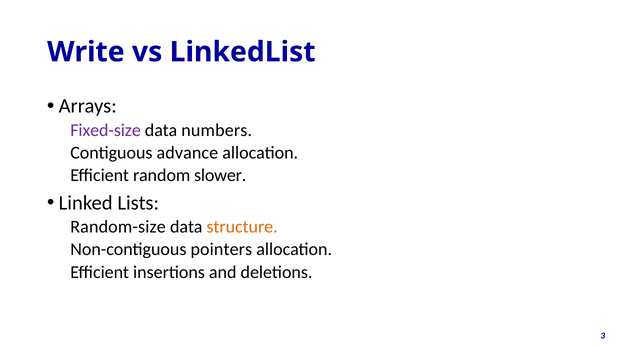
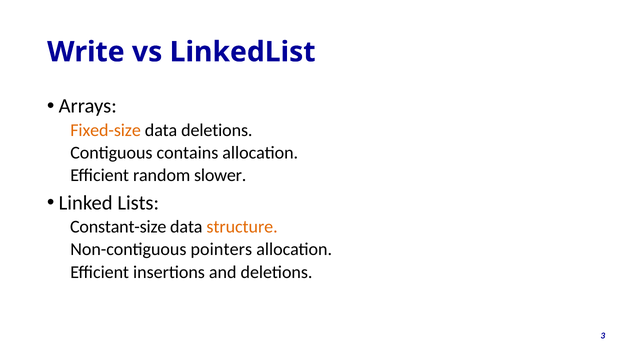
Fixed-size colour: purple -> orange
data numbers: numbers -> deletions
advance: advance -> contains
Random-size: Random-size -> Constant-size
